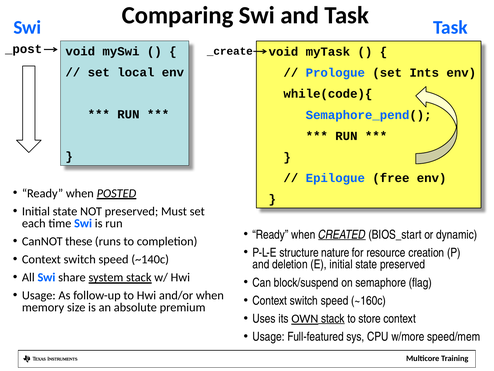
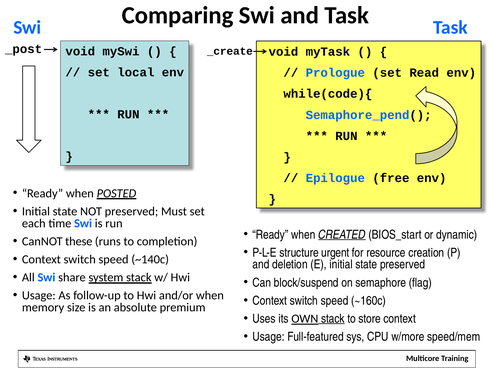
Ints: Ints -> Read
nature: nature -> urgent
